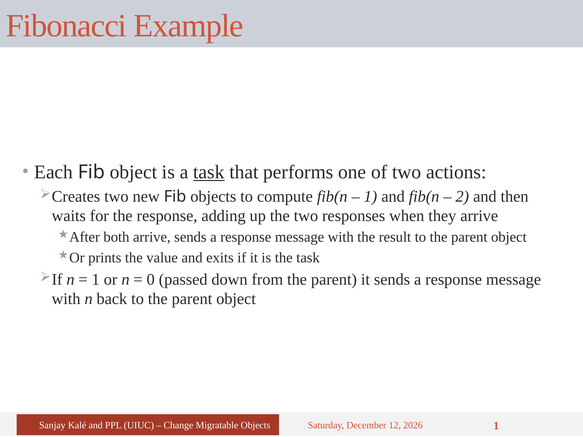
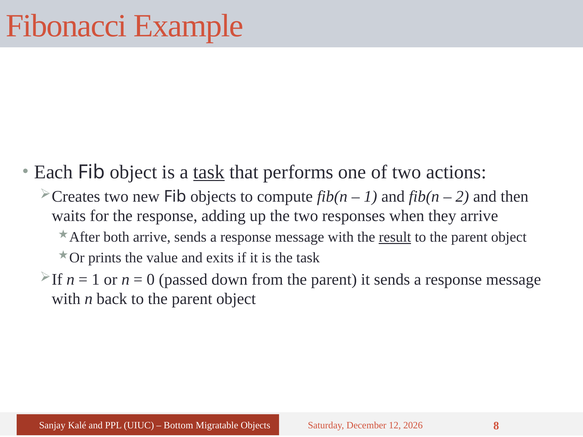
result underline: none -> present
Change: Change -> Bottom
1 at (496, 426): 1 -> 8
